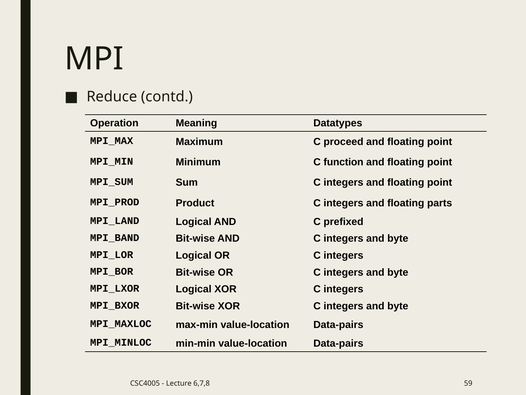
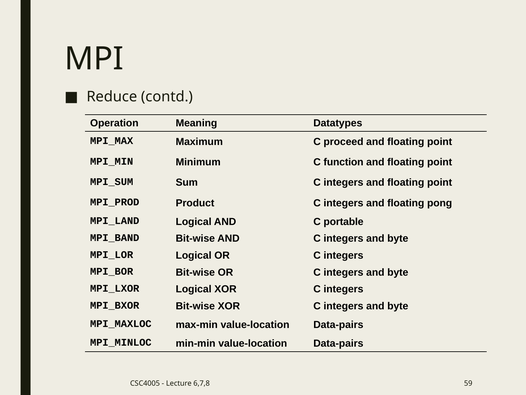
parts: parts -> pong
prefixed: prefixed -> portable
